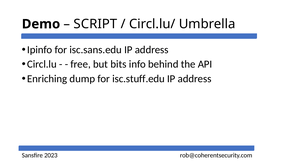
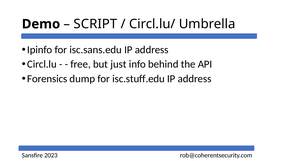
bits: bits -> just
Enriching: Enriching -> Forensics
